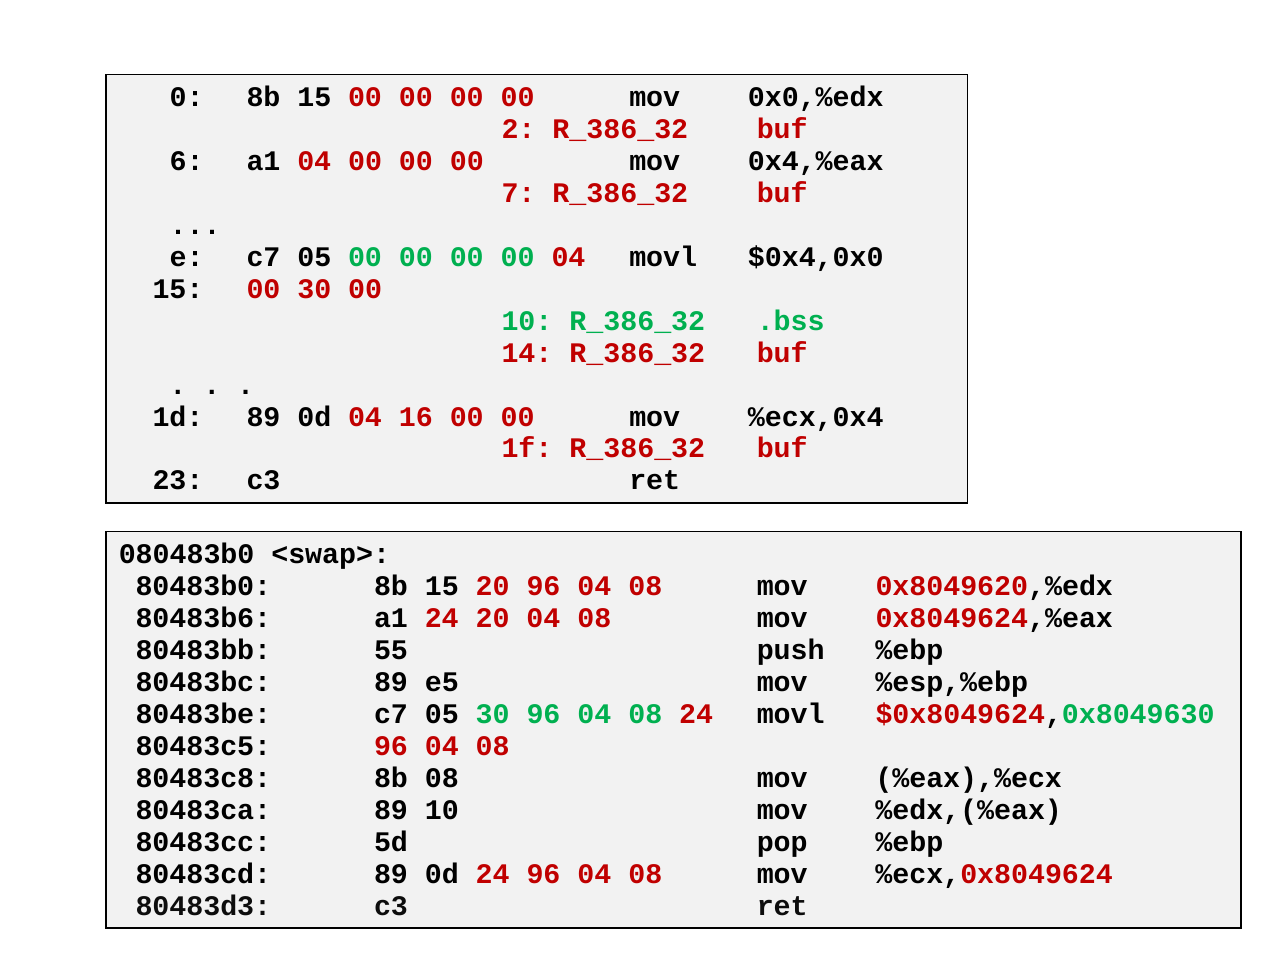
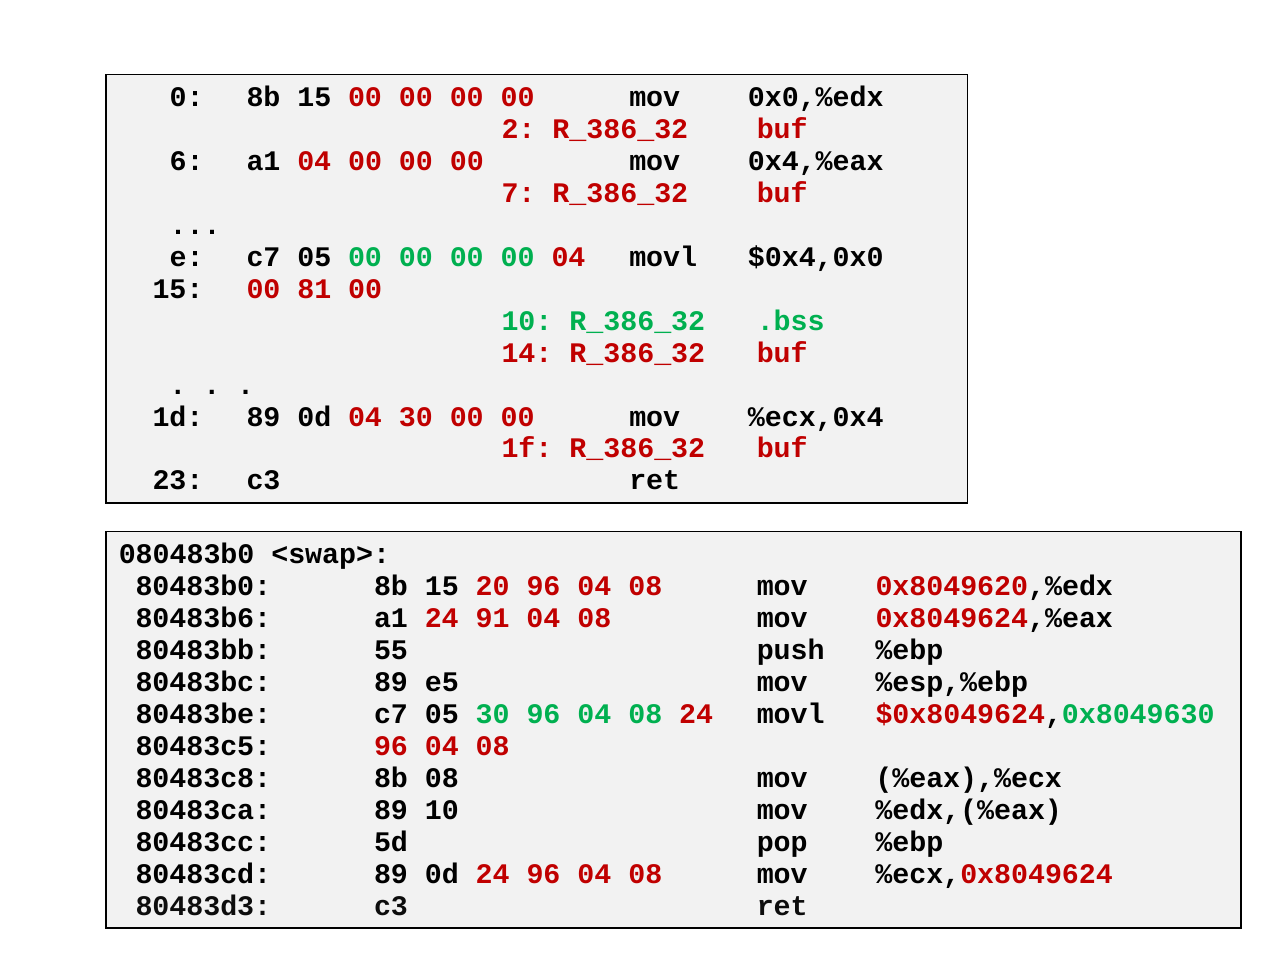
00 30: 30 -> 81
04 16: 16 -> 30
24 20: 20 -> 91
